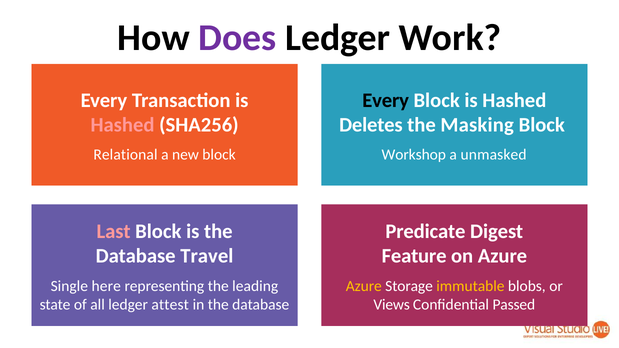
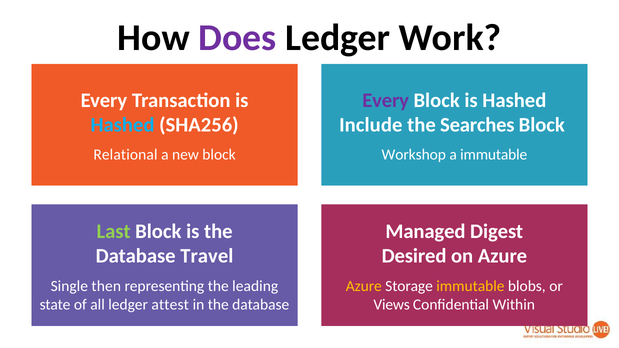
Every at (386, 100) colour: black -> purple
Hashed at (123, 125) colour: pink -> light blue
Deletes: Deletes -> Include
Masking: Masking -> Searches
a unmasked: unmasked -> immutable
Last colour: pink -> light green
Predicate: Predicate -> Managed
Feature: Feature -> Desired
here: here -> then
Passed: Passed -> Within
